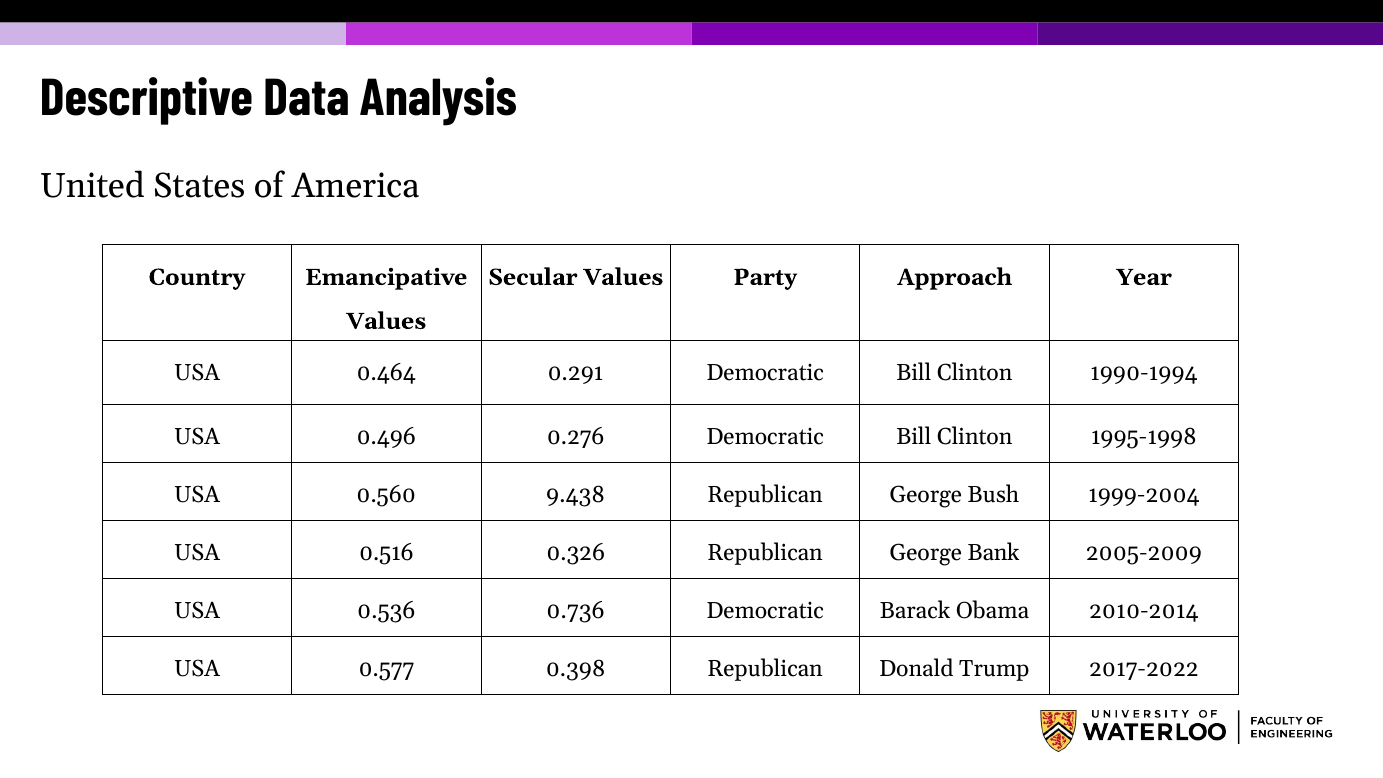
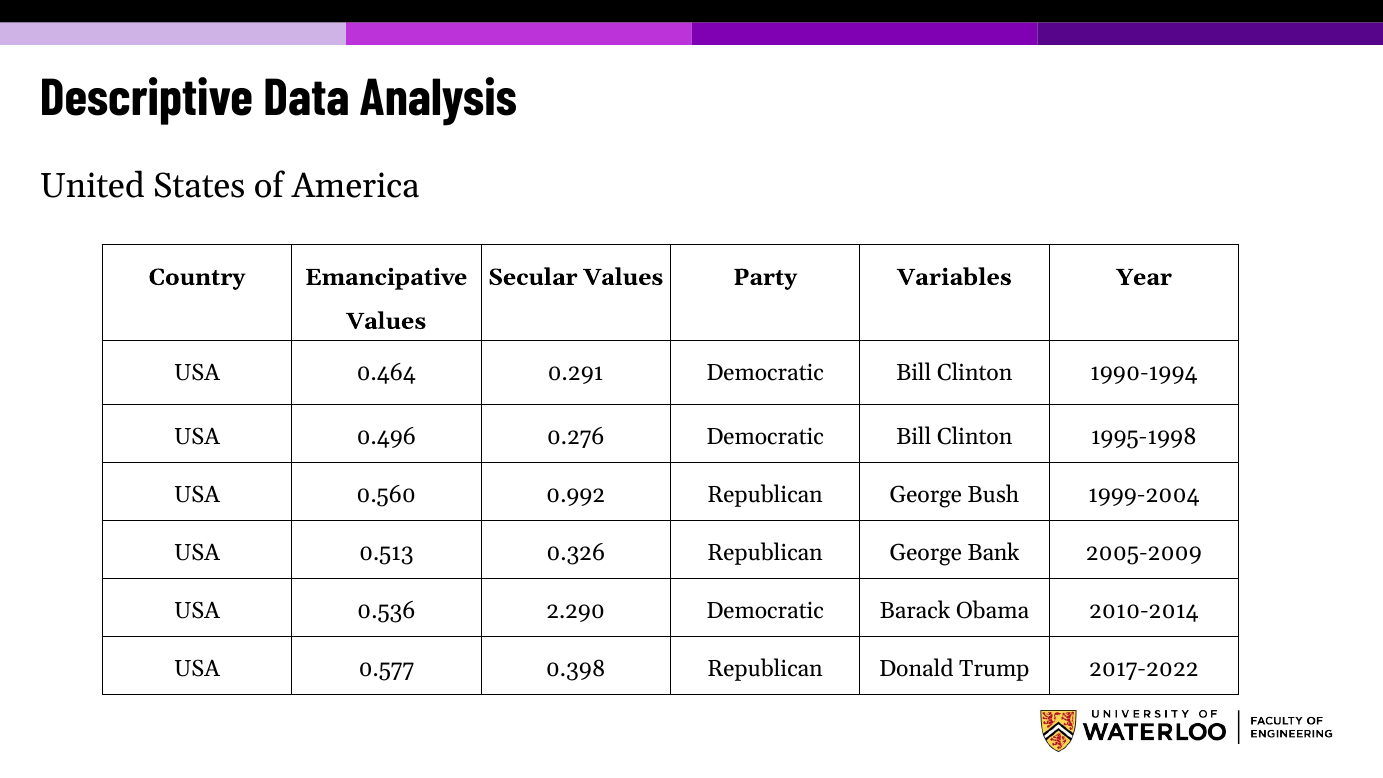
Approach: Approach -> Variables
9.438: 9.438 -> 0.992
0.516: 0.516 -> 0.513
0.736: 0.736 -> 2.290
